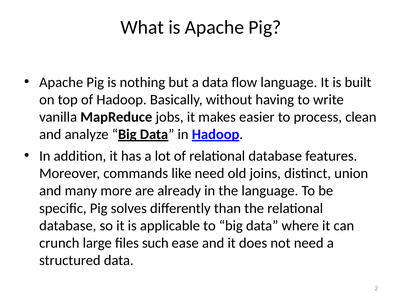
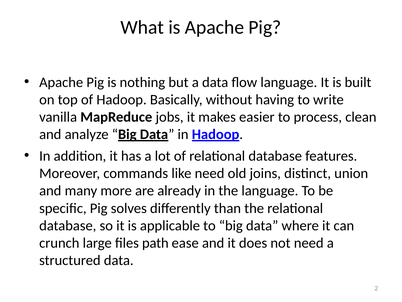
such: such -> path
